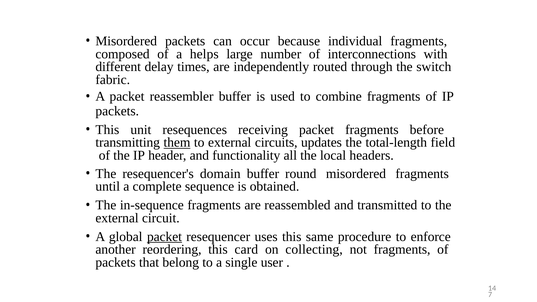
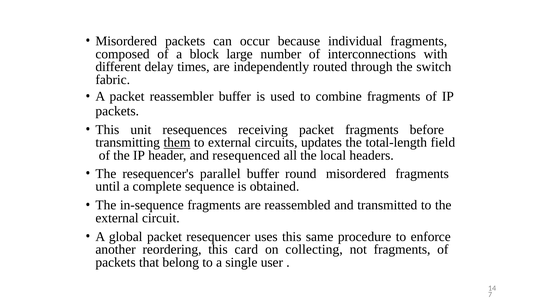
helps: helps -> block
functionality: functionality -> resequenced
domain: domain -> parallel
packet at (164, 237) underline: present -> none
